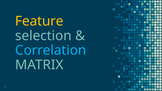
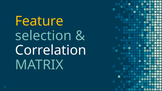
Correlation colour: light blue -> white
